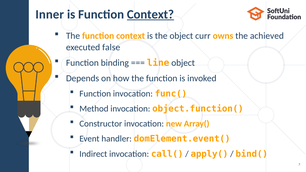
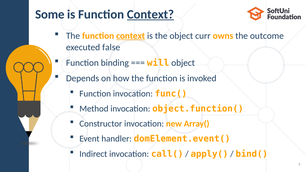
Inner: Inner -> Some
context at (131, 36) underline: none -> present
achieved: achieved -> outcome
line: line -> will
